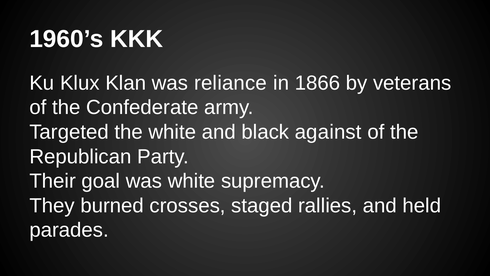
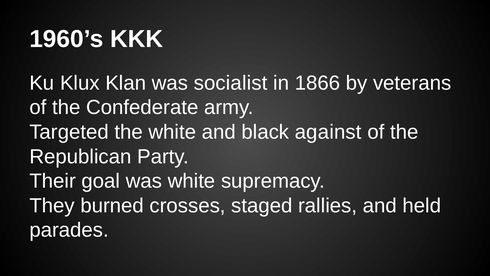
reliance: reliance -> socialist
